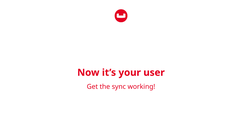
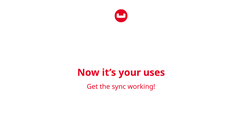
user: user -> uses
